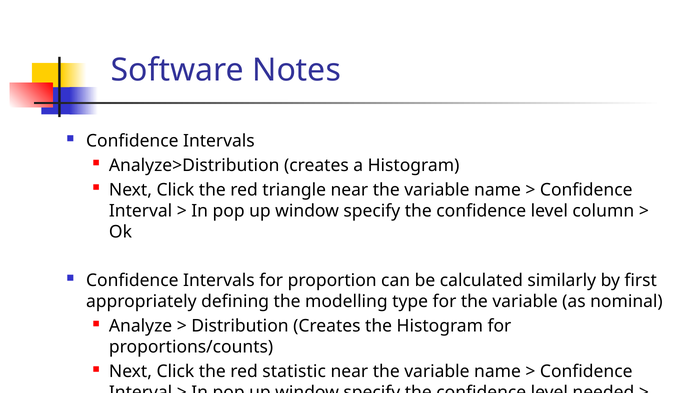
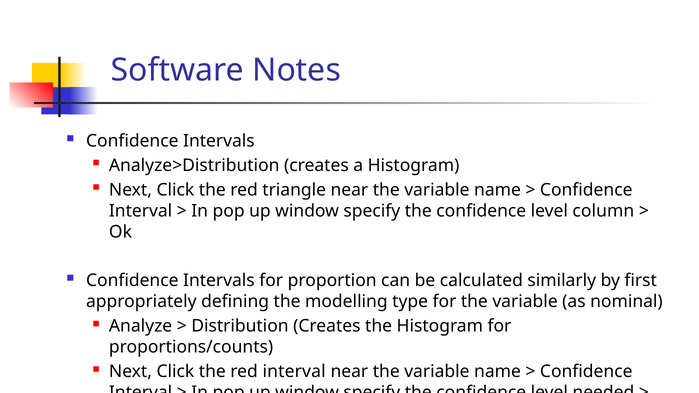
red statistic: statistic -> interval
